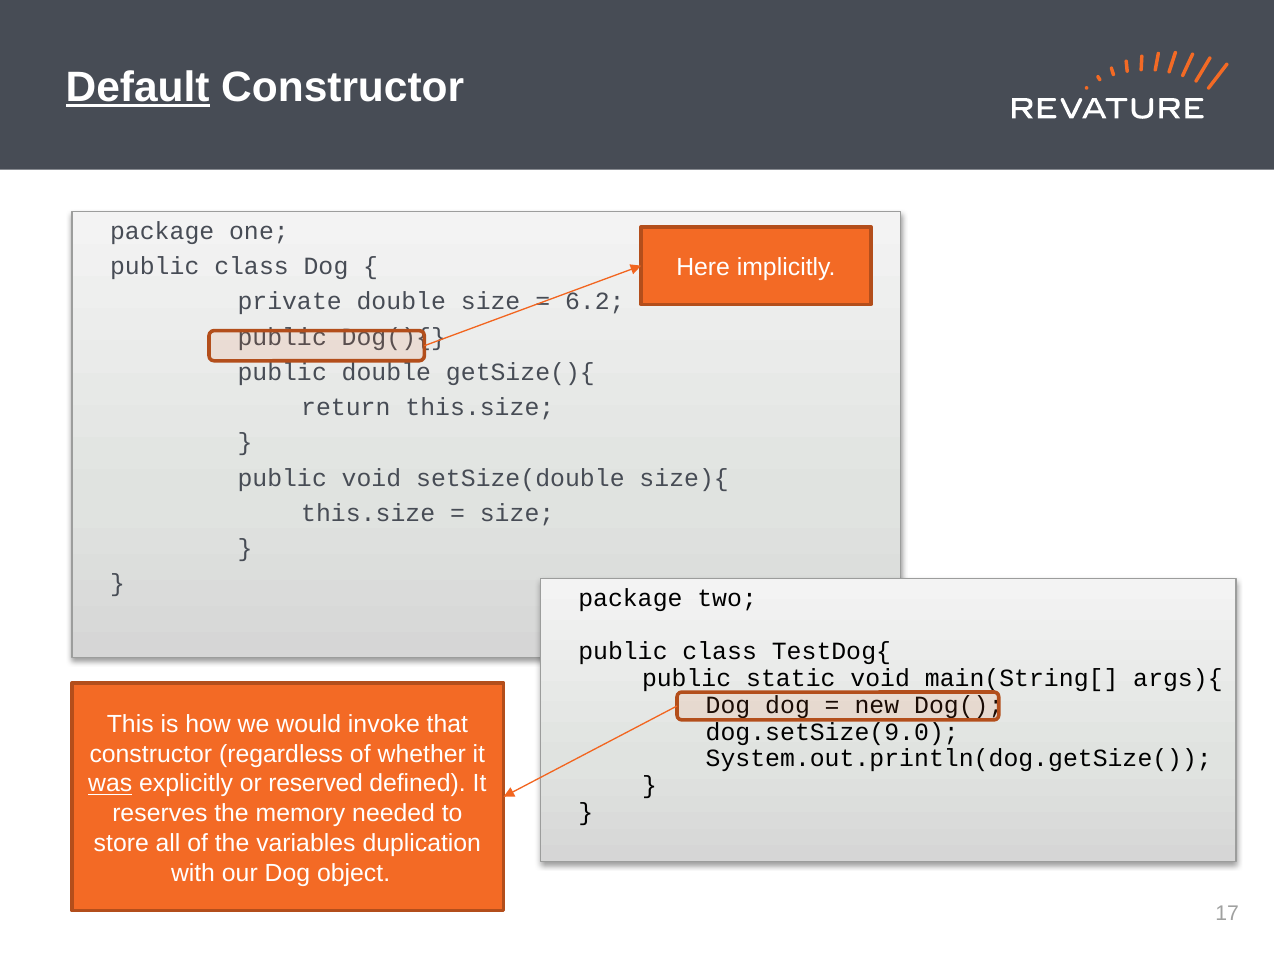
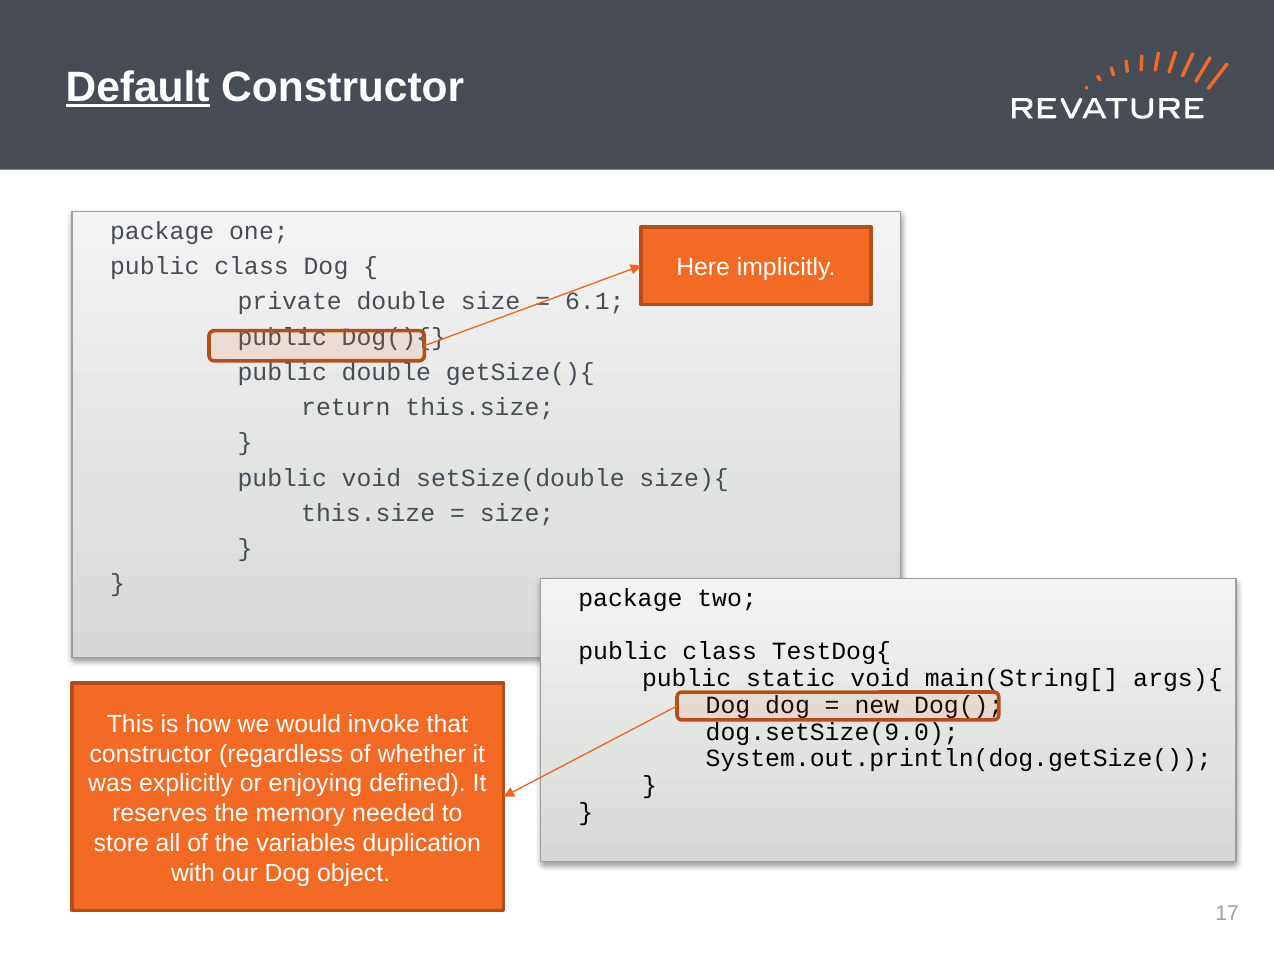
6.2: 6.2 -> 6.1
was underline: present -> none
reserved: reserved -> enjoying
